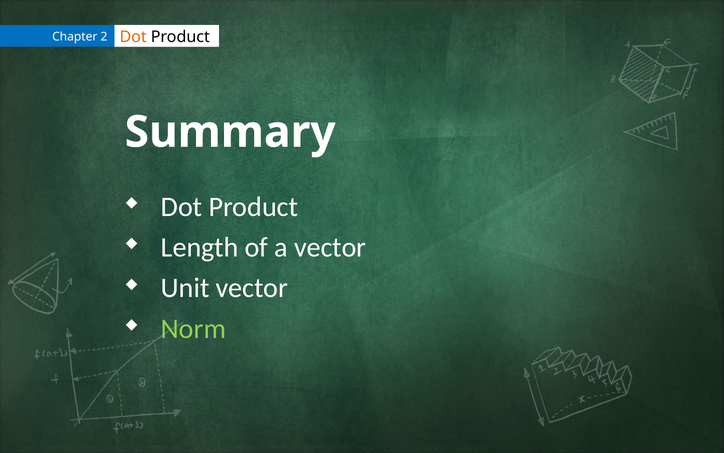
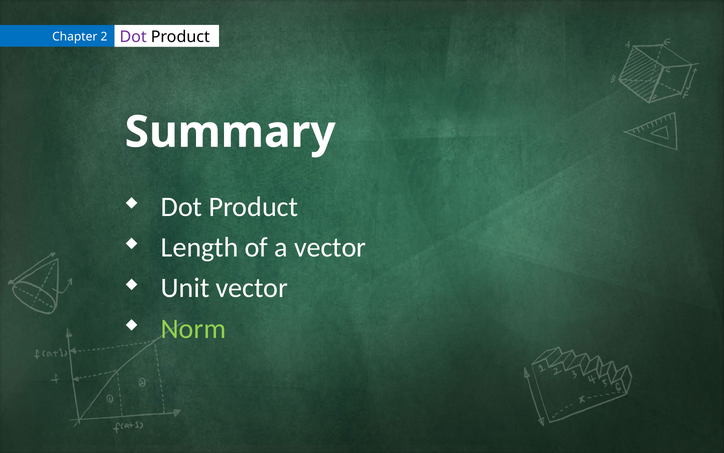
Dot at (133, 37) colour: orange -> purple
